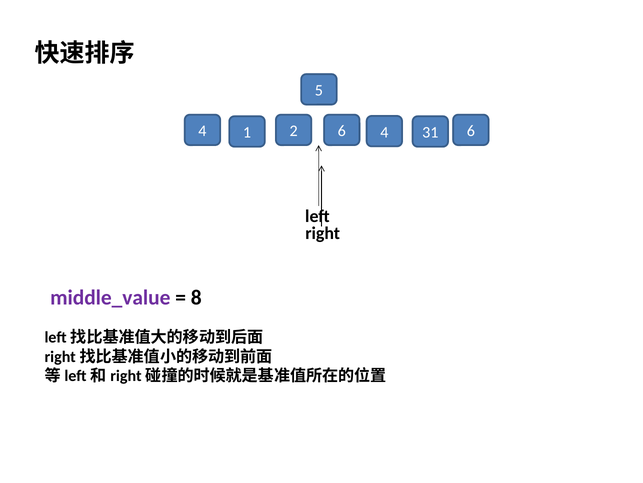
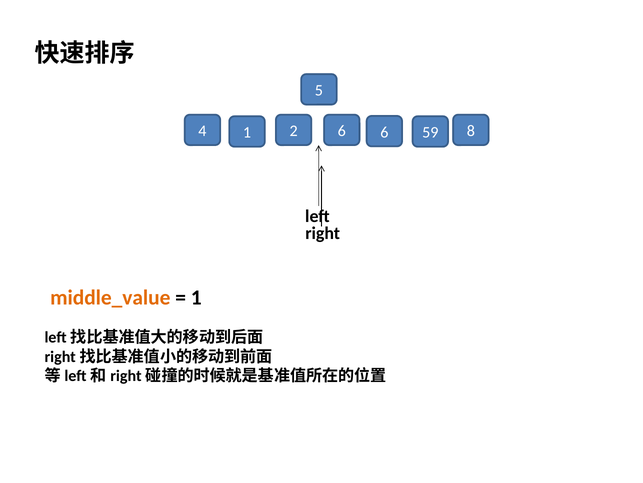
6 4: 4 -> 6
4 6: 6 -> 8
31: 31 -> 59
middle_value colour: purple -> orange
8 at (196, 297): 8 -> 1
